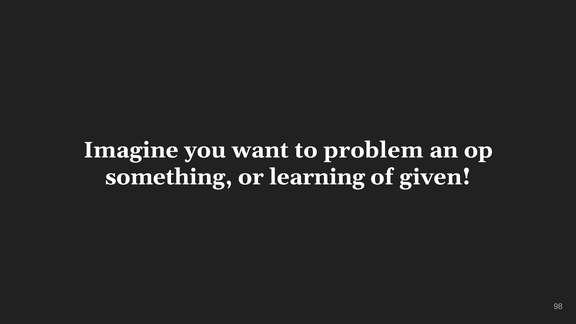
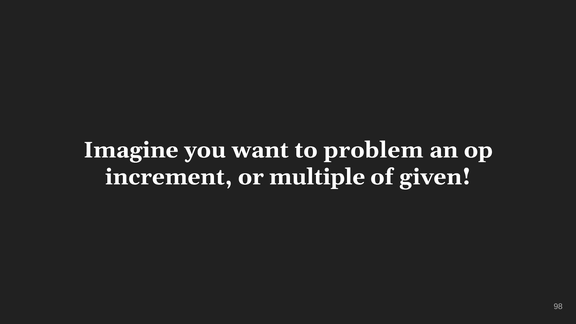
something: something -> increment
learning: learning -> multiple
